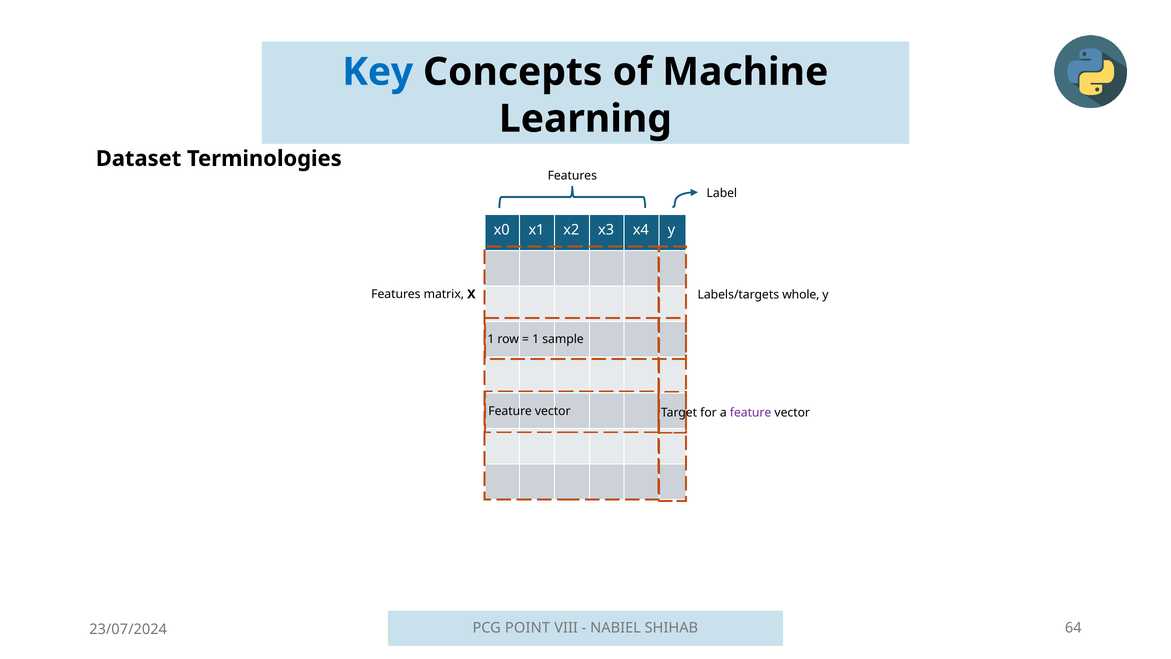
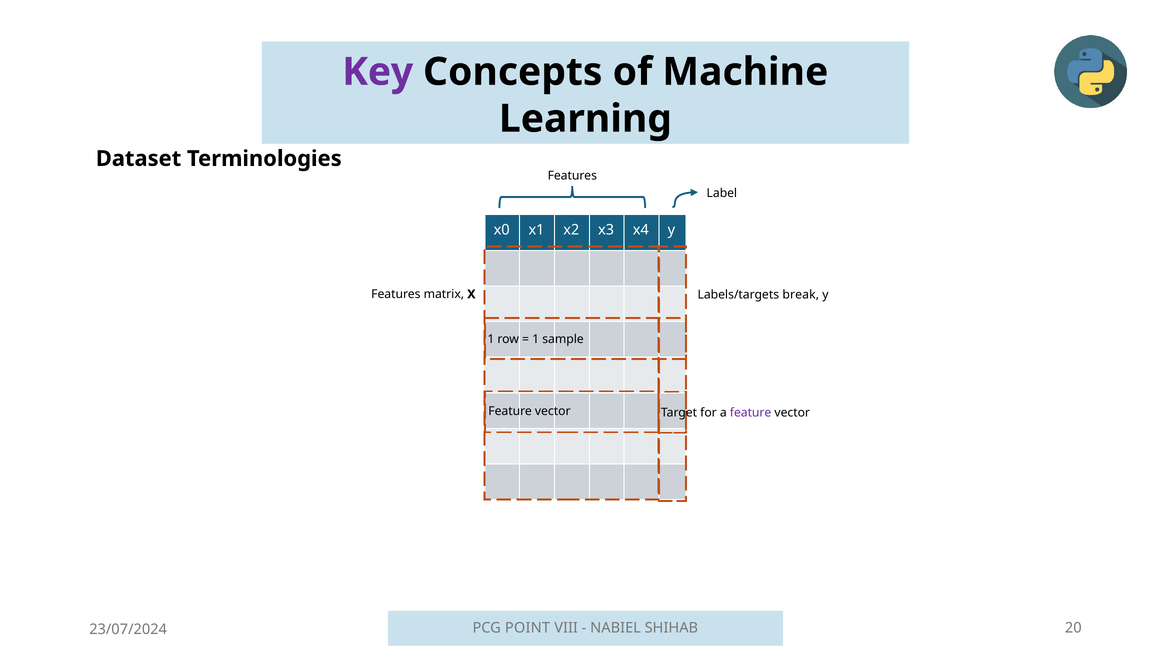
Key colour: blue -> purple
whole: whole -> break
64: 64 -> 20
